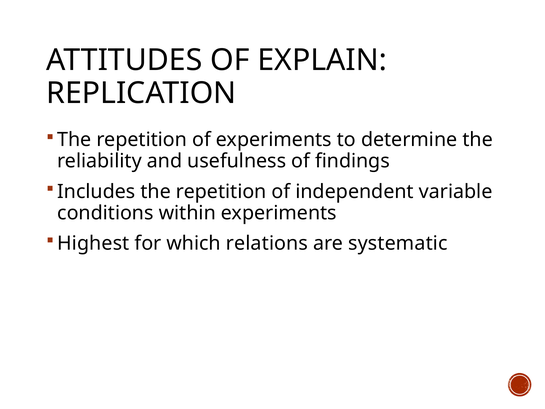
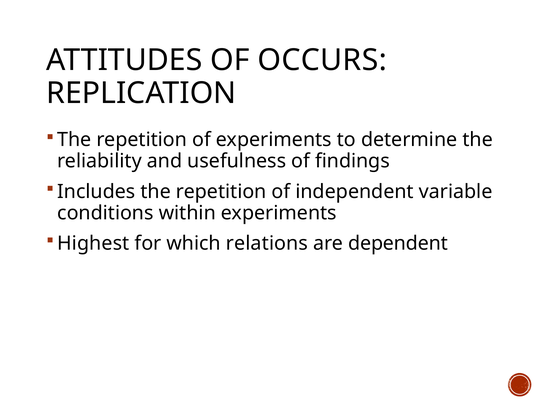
EXPLAIN: EXPLAIN -> OCCURS
systematic: systematic -> dependent
